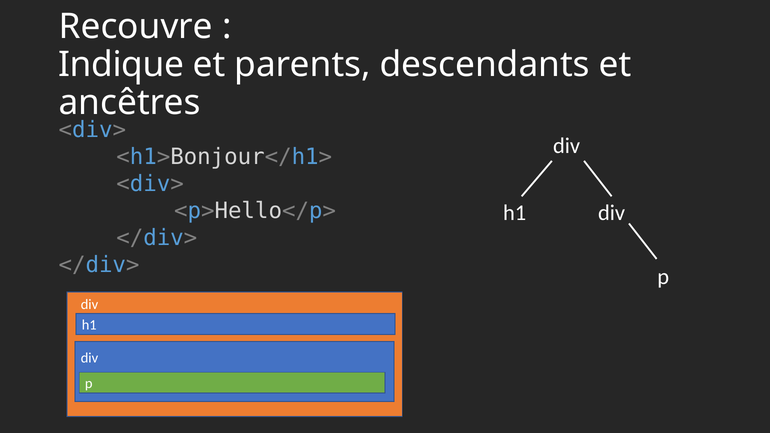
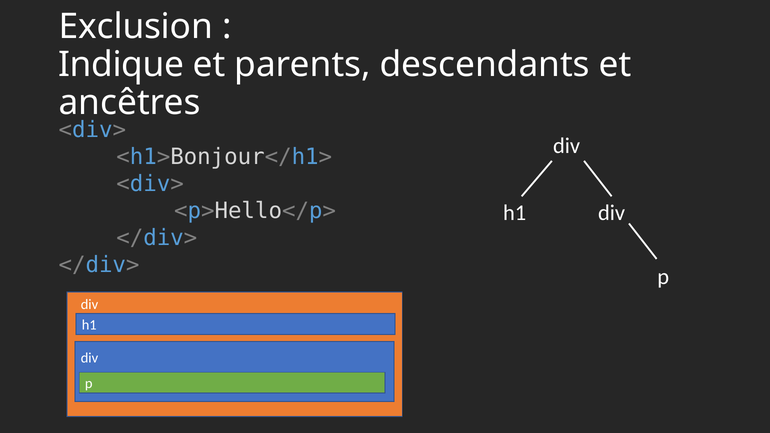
Recouvre: Recouvre -> Exclusion
